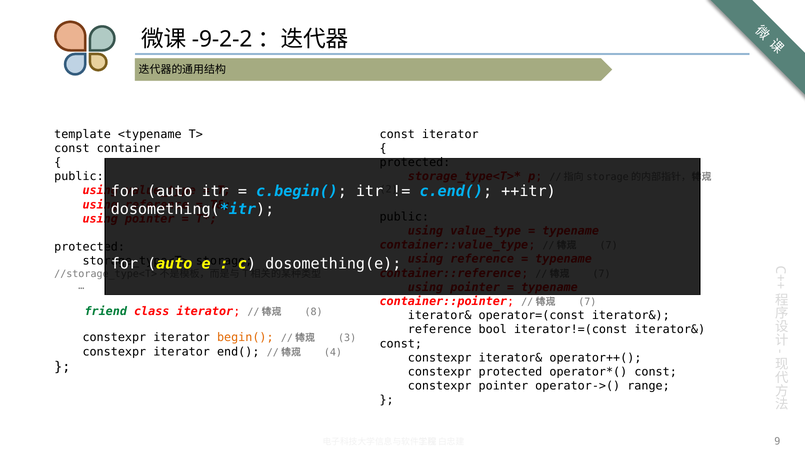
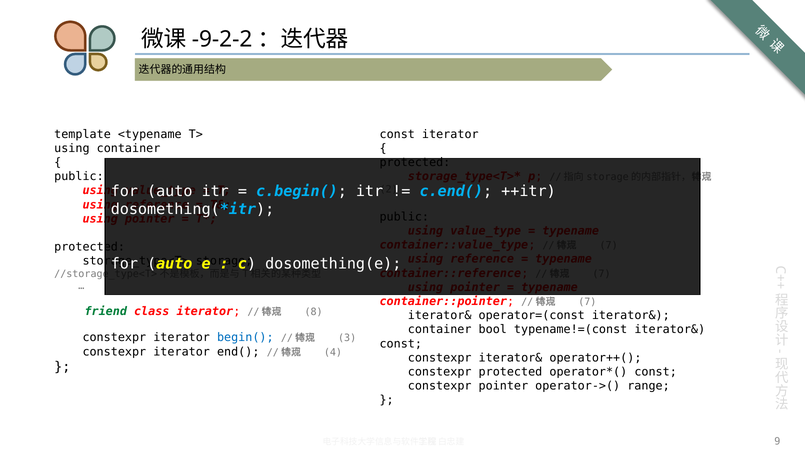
const at (72, 148): const -> using
reference at (440, 329): reference -> container
iterator!=(const: iterator!=(const -> typename!=(const
begin( colour: orange -> blue
